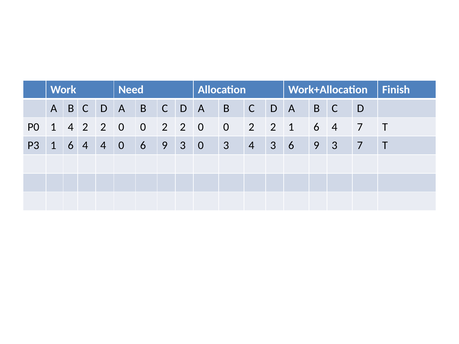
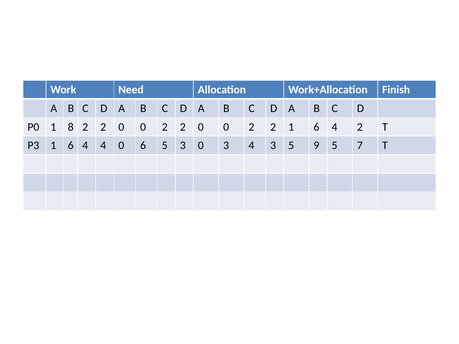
1 4: 4 -> 8
4 7: 7 -> 2
0 6 9: 9 -> 5
3 6: 6 -> 5
3 at (335, 146): 3 -> 5
